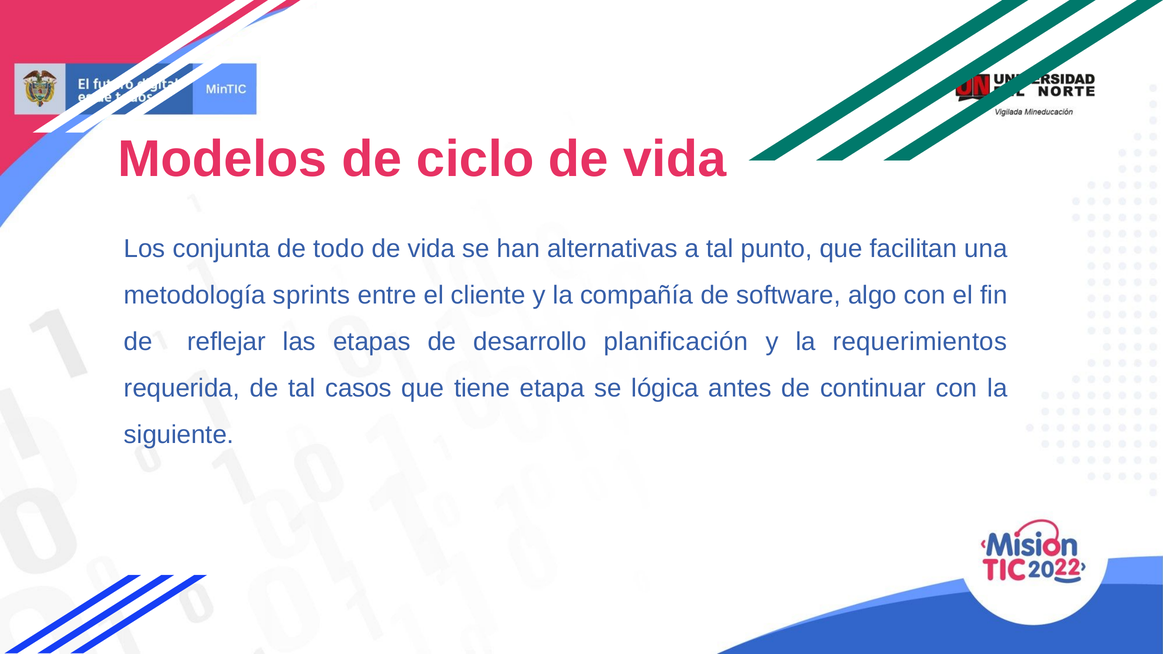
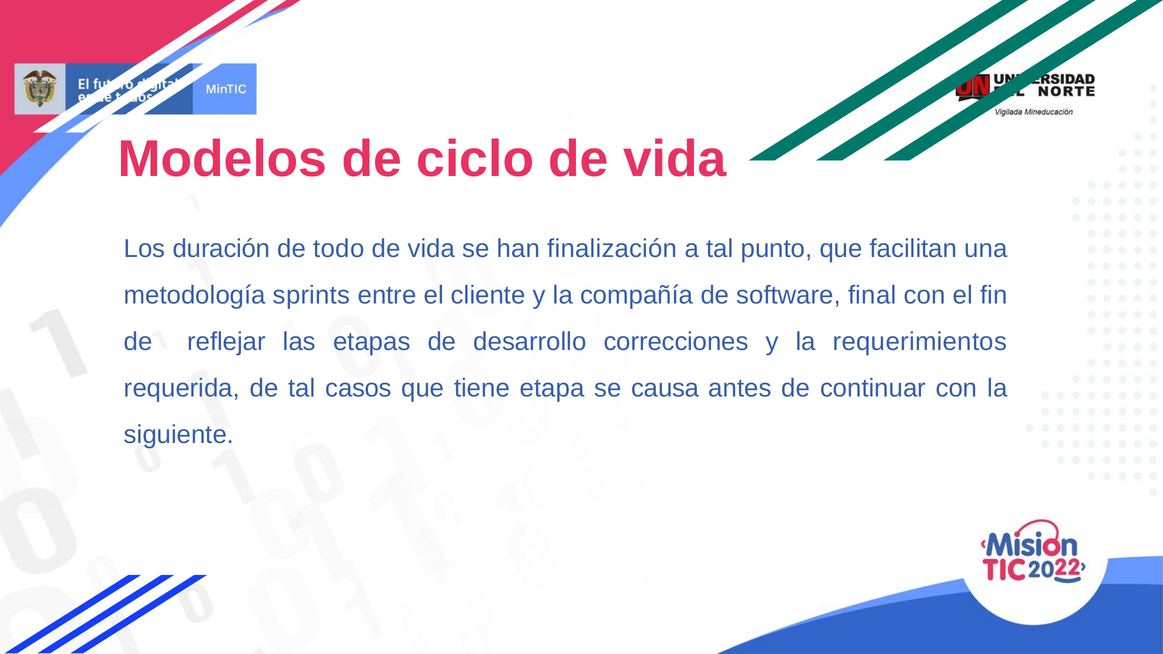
conjunta: conjunta -> duración
alternativas: alternativas -> finalización
algo: algo -> final
planificación: planificación -> correcciones
lógica: lógica -> causa
